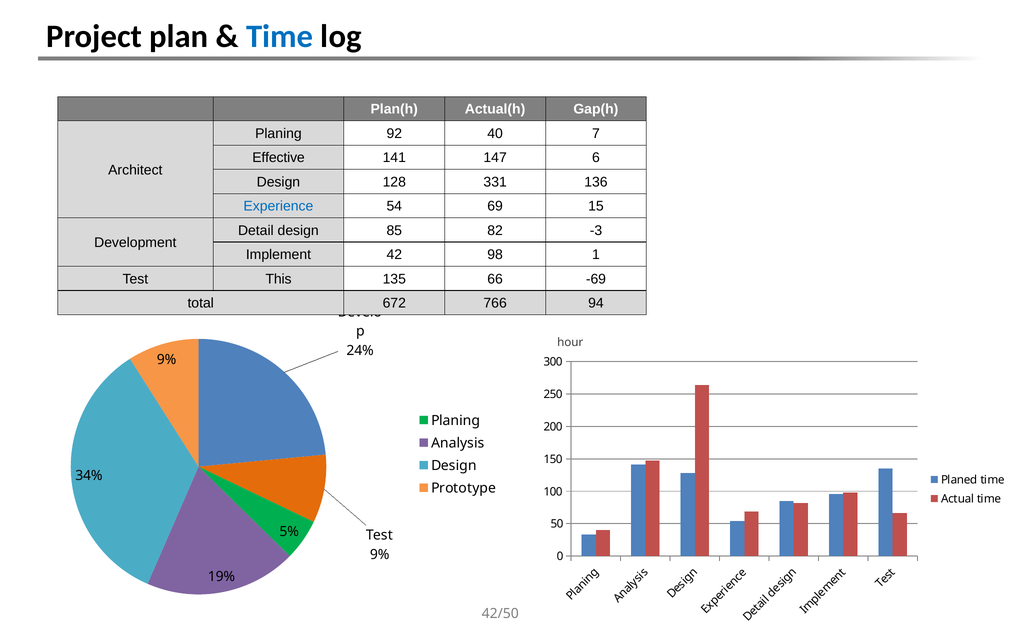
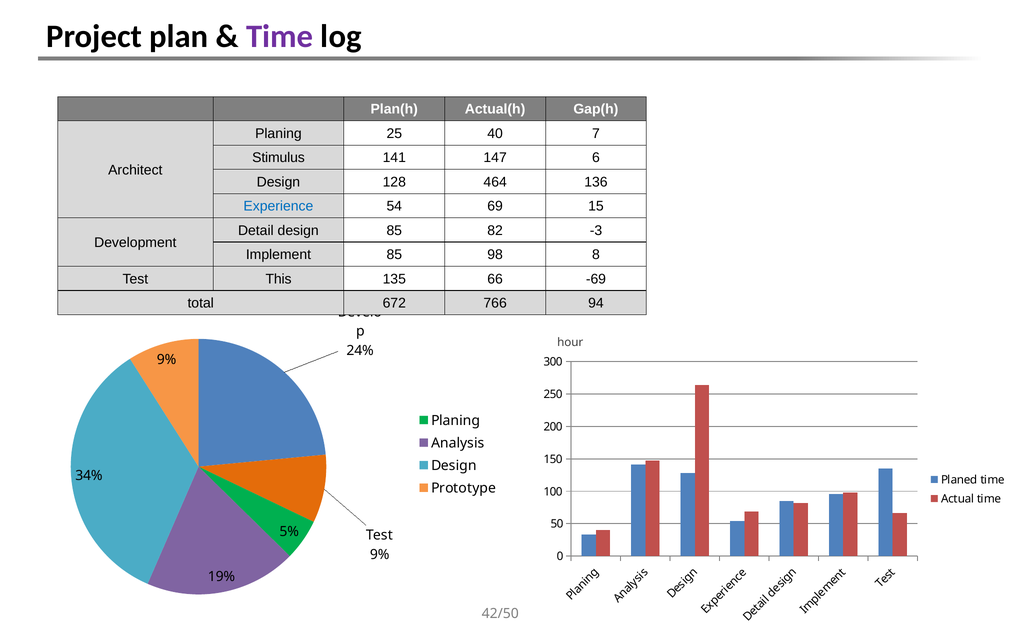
Time at (280, 36) colour: blue -> purple
92: 92 -> 25
Effective: Effective -> Stimulus
331: 331 -> 464
Implement 42: 42 -> 85
1: 1 -> 8
